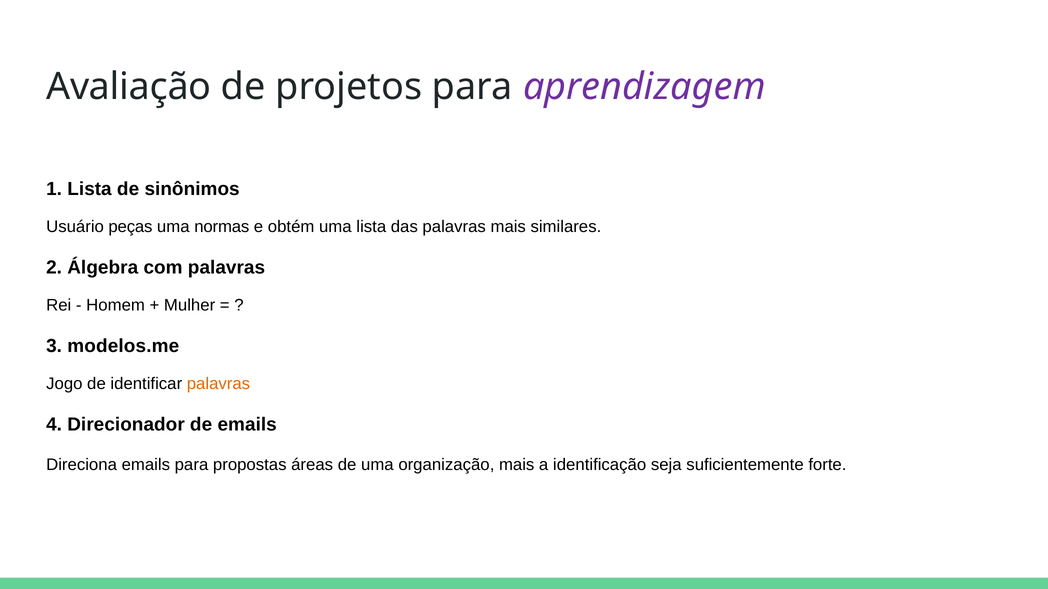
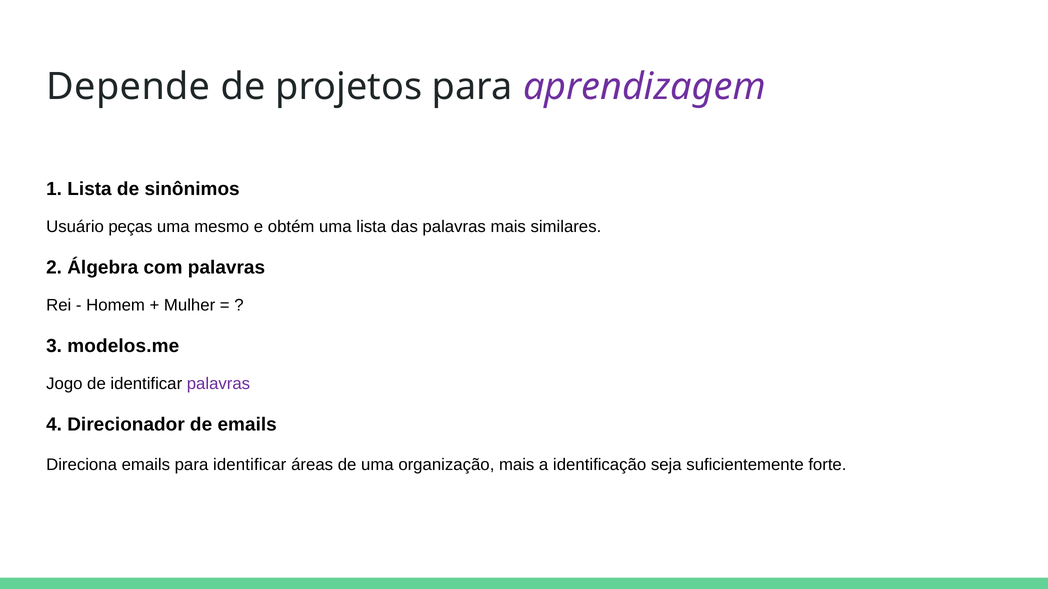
Avaliação: Avaliação -> Depende
normas: normas -> mesmo
palavras at (218, 384) colour: orange -> purple
para propostas: propostas -> identificar
